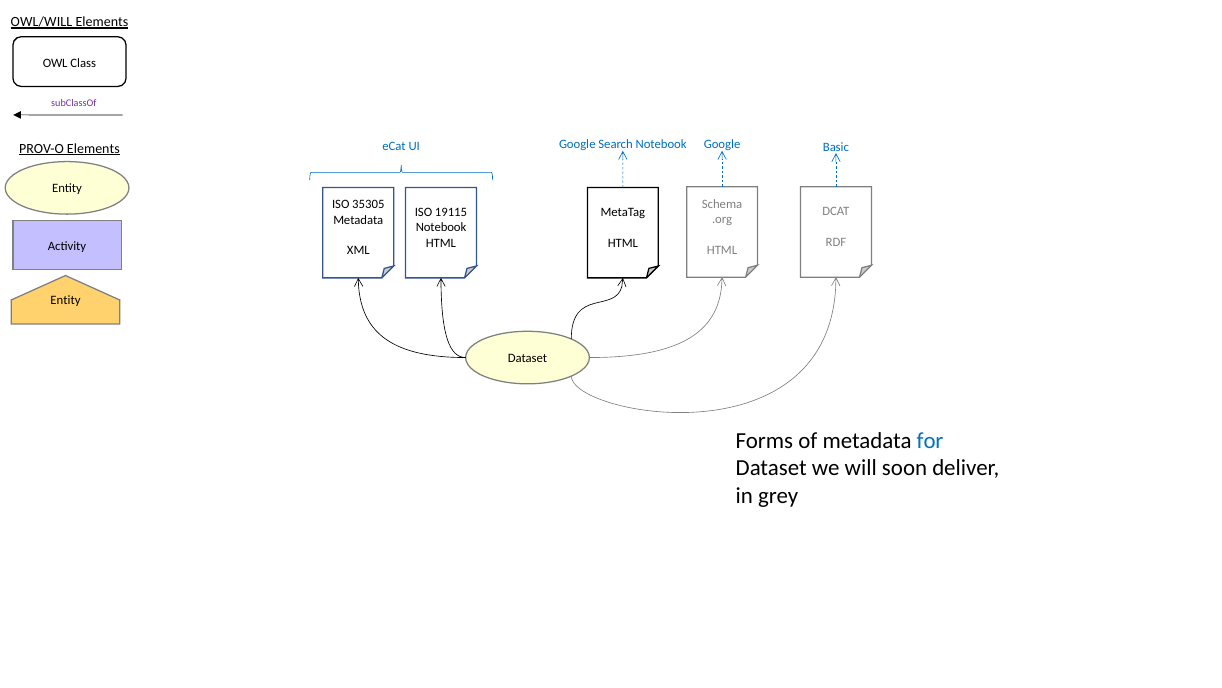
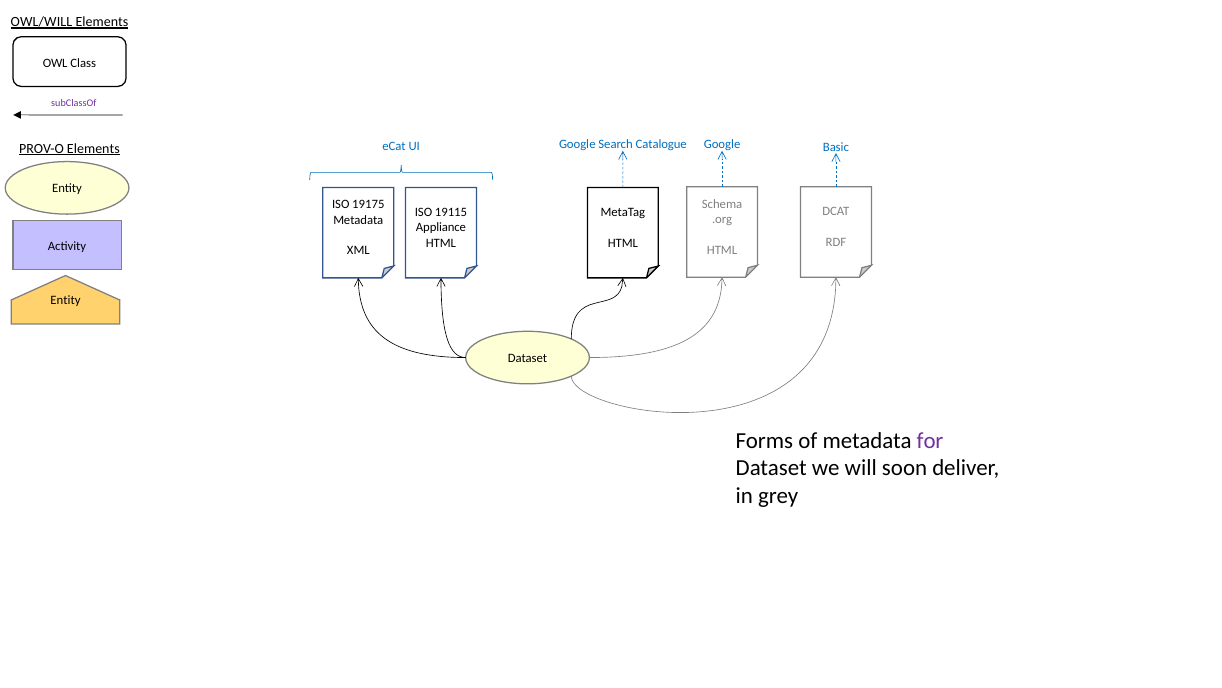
Search Notebook: Notebook -> Catalogue
35305: 35305 -> 19175
Notebook at (441, 227): Notebook -> Appliance
for colour: blue -> purple
